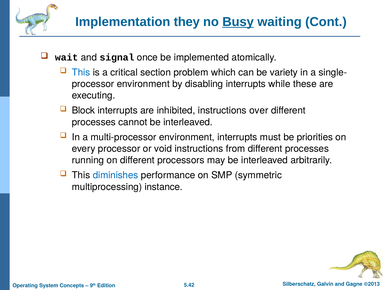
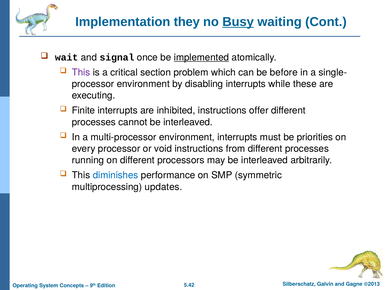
implemented underline: none -> present
This at (81, 72) colour: blue -> purple
variety: variety -> before
Block: Block -> Finite
over: over -> offer
instance: instance -> updates
